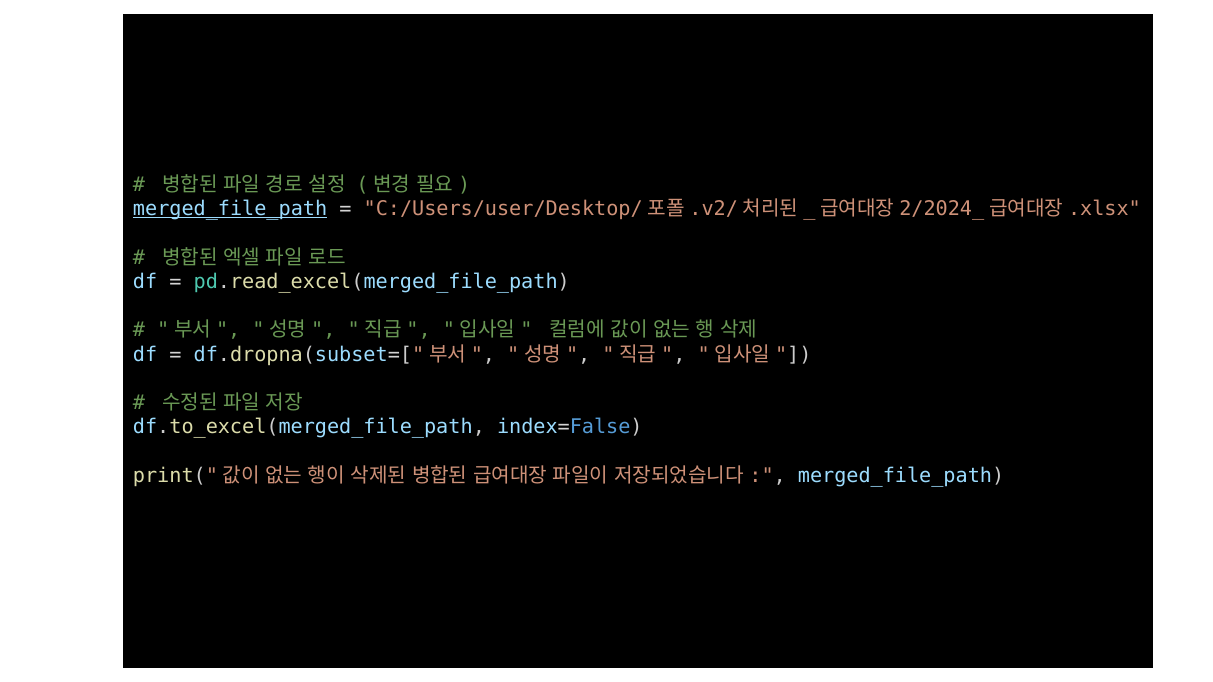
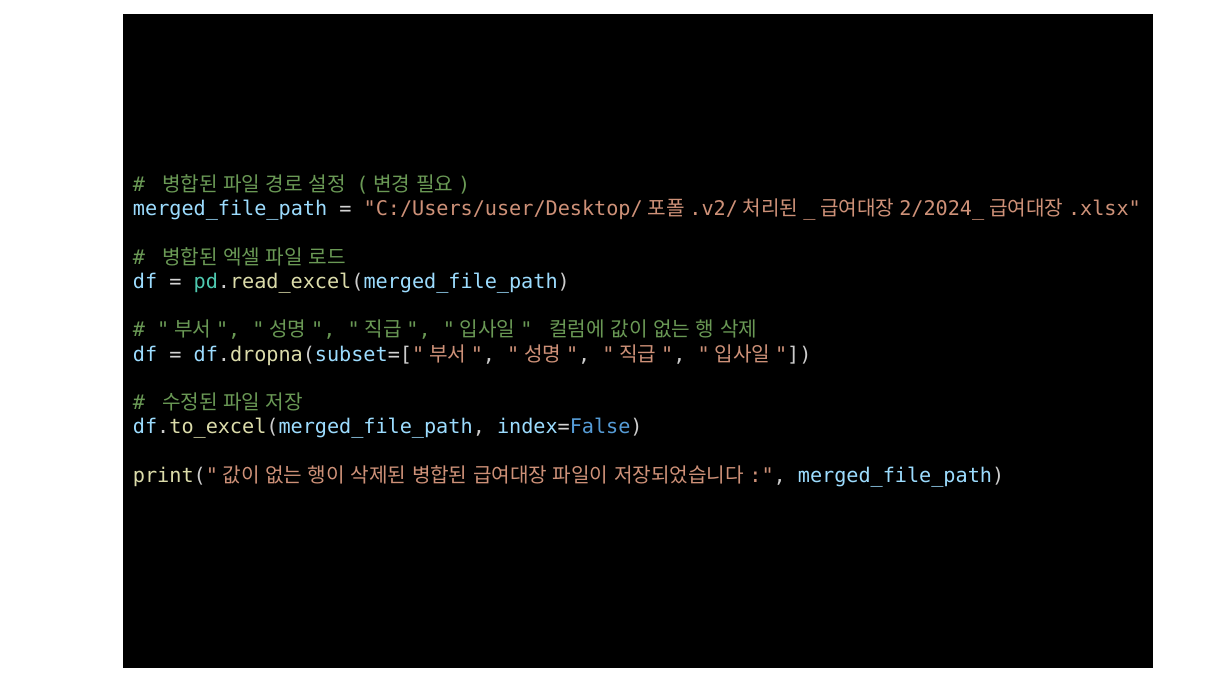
merged_file_path at (230, 209) underline: present -> none
